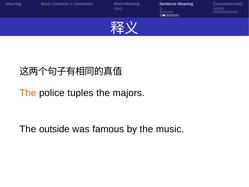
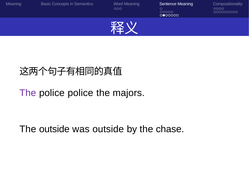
The at (28, 93) colour: orange -> purple
police tuples: tuples -> police
was famous: famous -> outside
music: music -> chase
